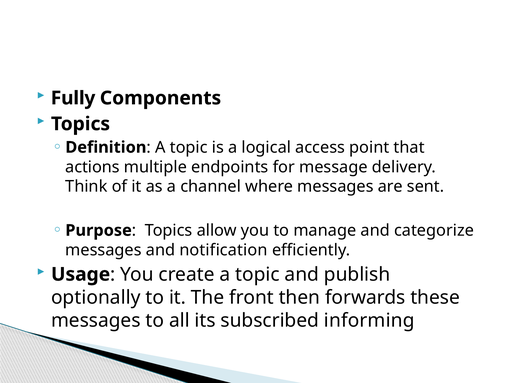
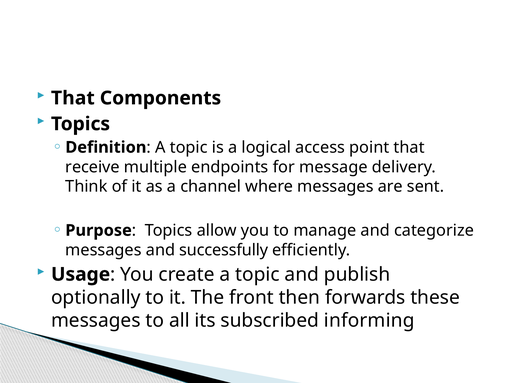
Fully at (73, 98): Fully -> That
actions: actions -> receive
notification: notification -> successfully
